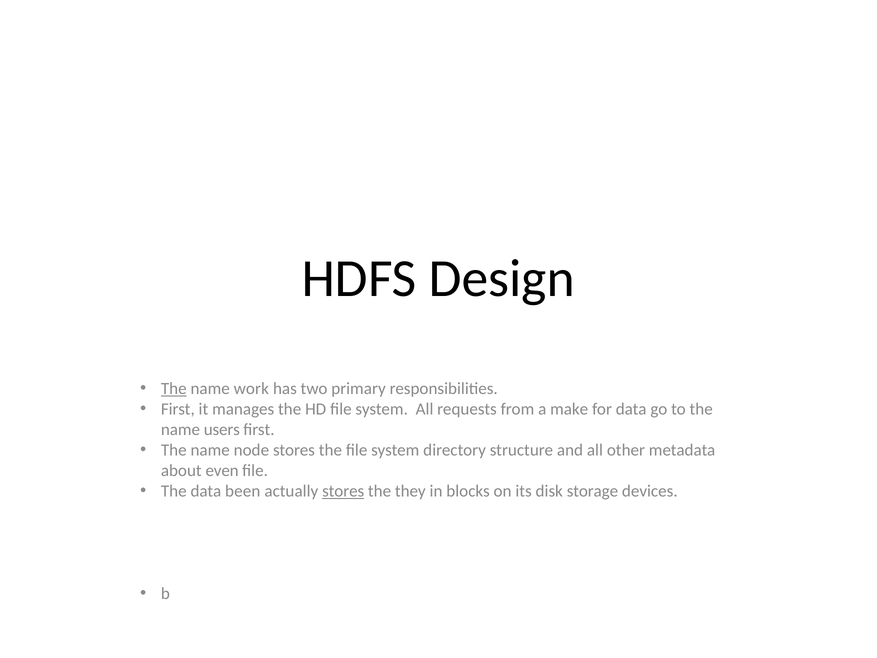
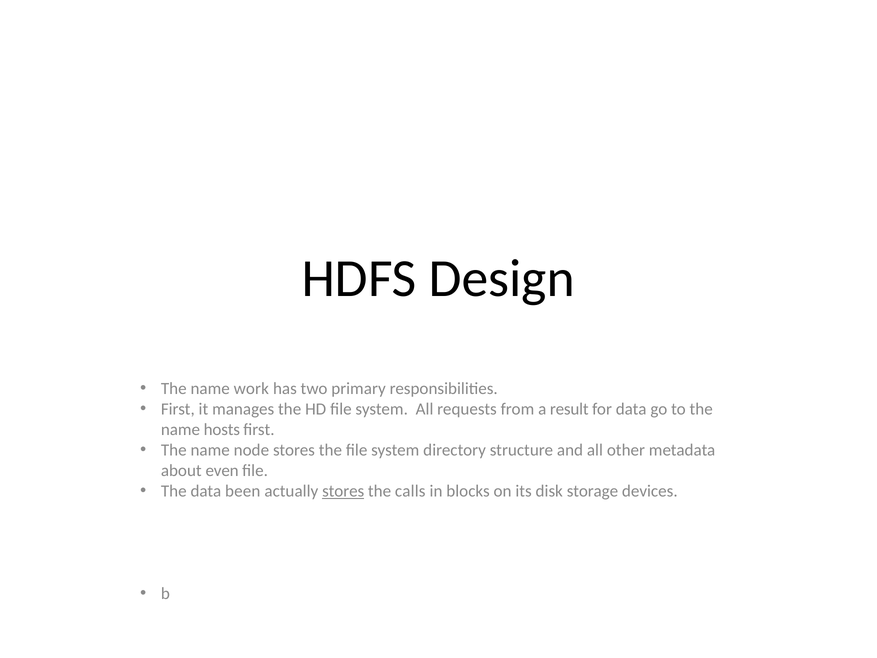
The at (174, 388) underline: present -> none
make: make -> result
users: users -> hosts
they: they -> calls
